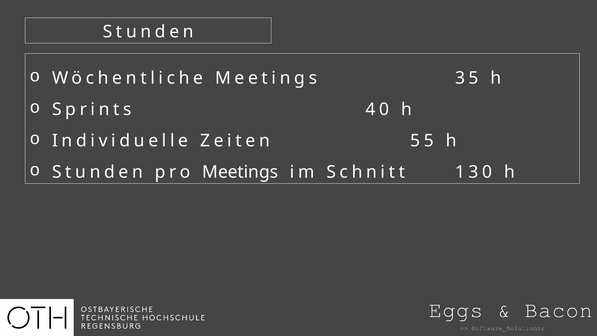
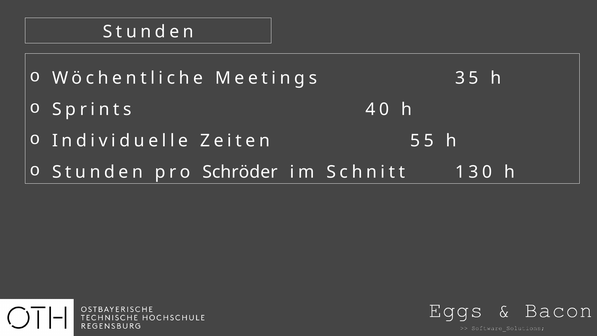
pro Meetings: Meetings -> Schröder
